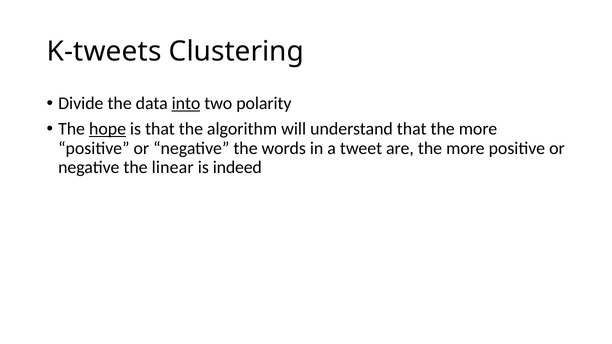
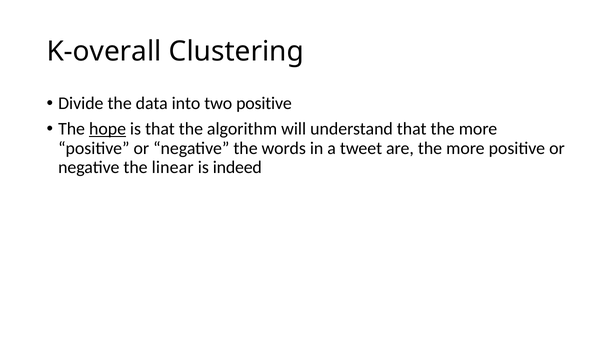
K-tweets: K-tweets -> K-overall
into underline: present -> none
two polarity: polarity -> positive
